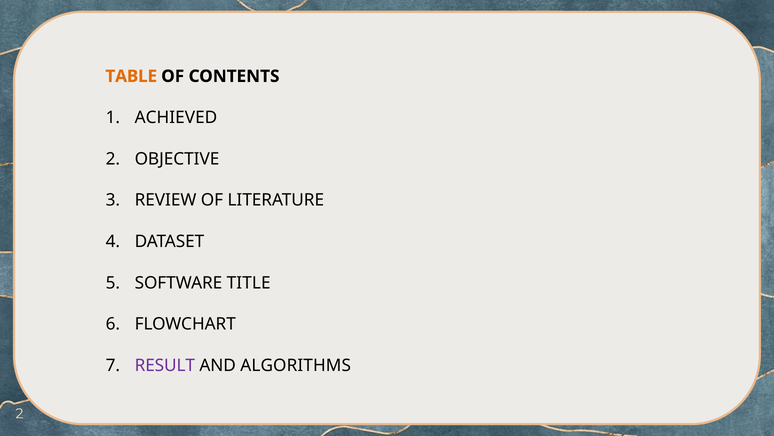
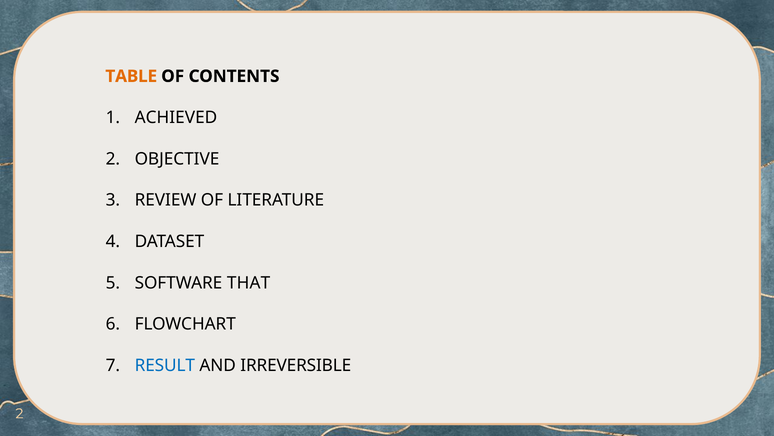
TITLE: TITLE -> THAT
RESULT colour: purple -> blue
ALGORITHMS: ALGORITHMS -> IRREVERSIBLE
